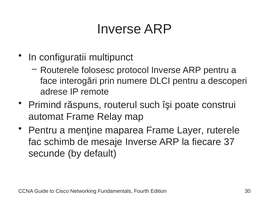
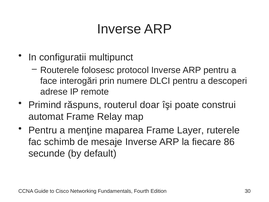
such: such -> doar
37: 37 -> 86
